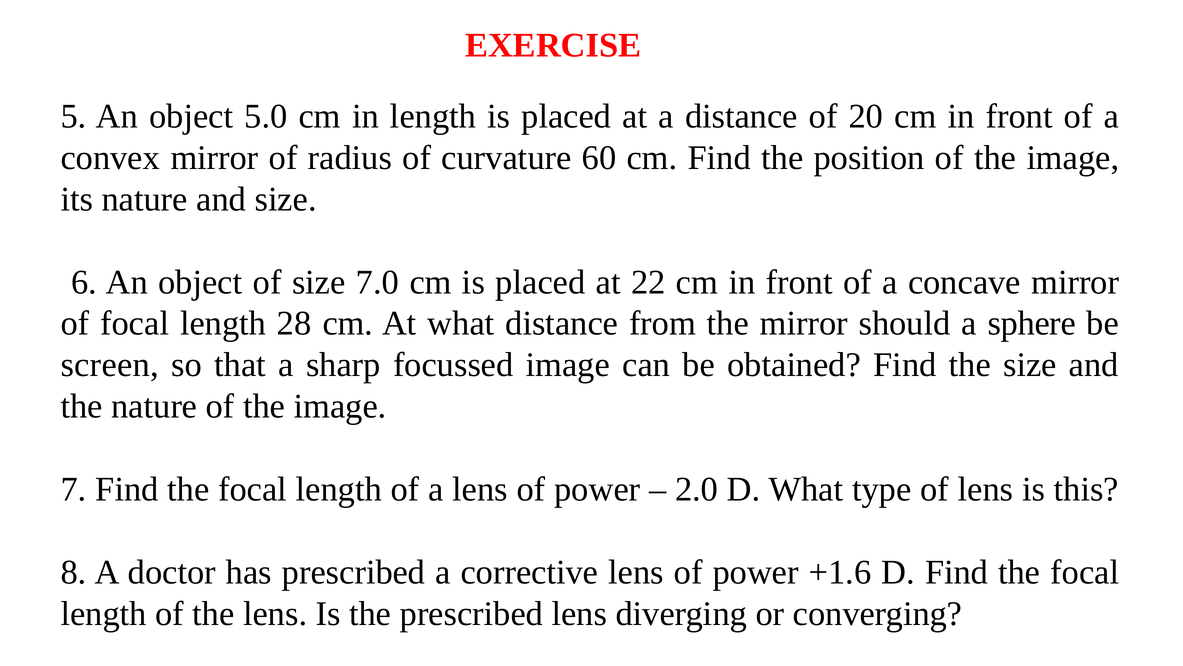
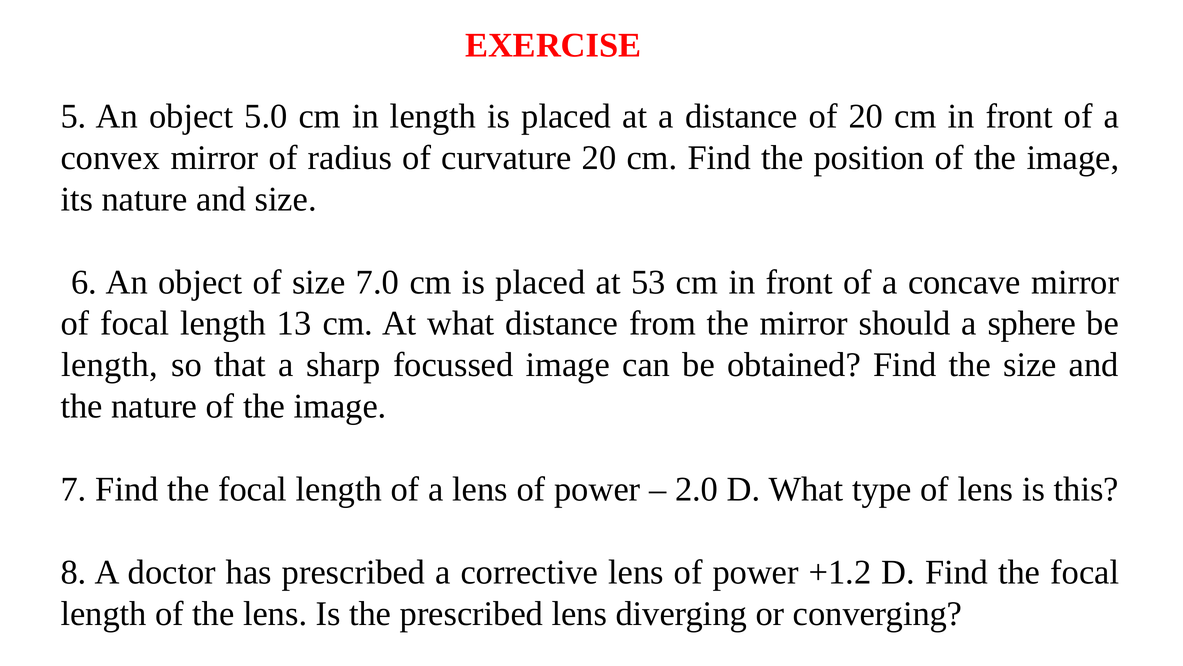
curvature 60: 60 -> 20
22: 22 -> 53
28: 28 -> 13
screen at (110, 365): screen -> length
+1.6: +1.6 -> +1.2
